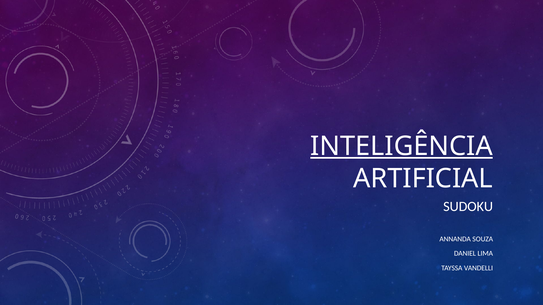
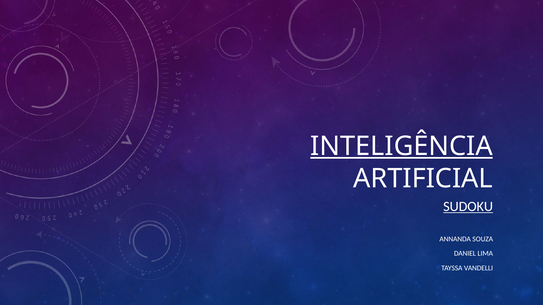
SUDOKU underline: none -> present
